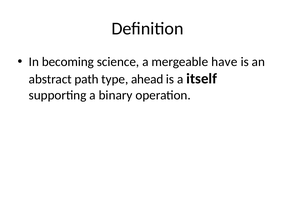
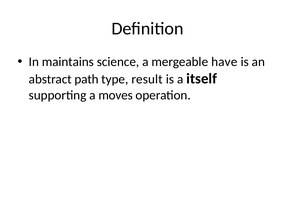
becoming: becoming -> maintains
ahead: ahead -> result
binary: binary -> moves
